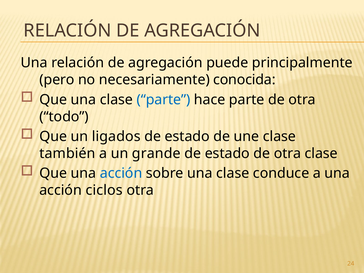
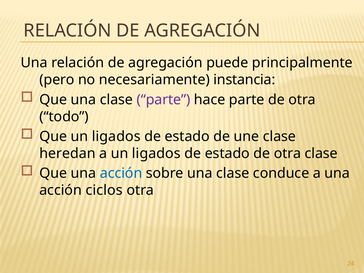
conocida: conocida -> instancia
parte at (163, 100) colour: blue -> purple
también: también -> heredan
a un grande: grande -> ligados
